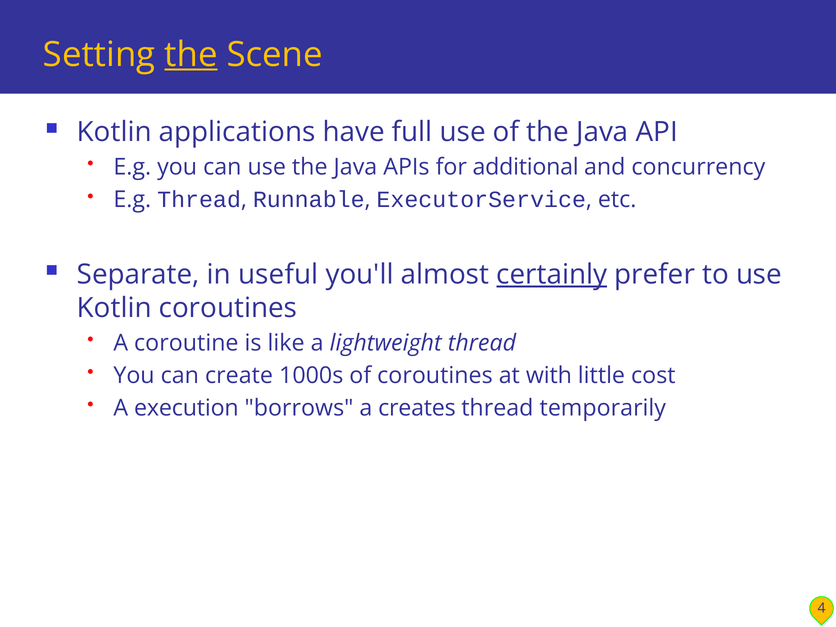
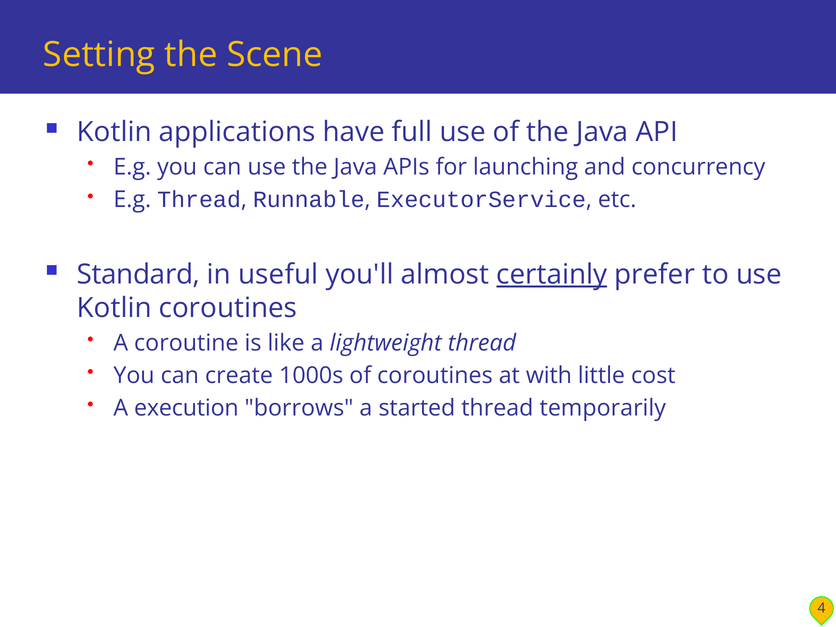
the at (191, 55) underline: present -> none
additional: additional -> launching
Separate: Separate -> Standard
creates: creates -> started
